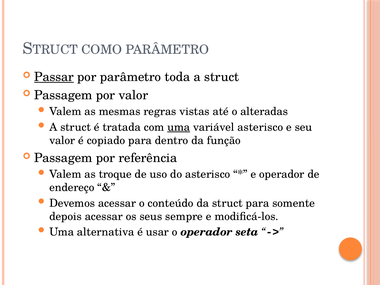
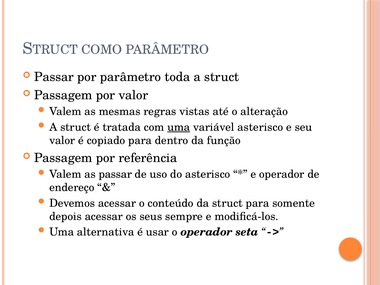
Passar at (54, 77) underline: present -> none
alteradas: alteradas -> alteração
as troque: troque -> passar
